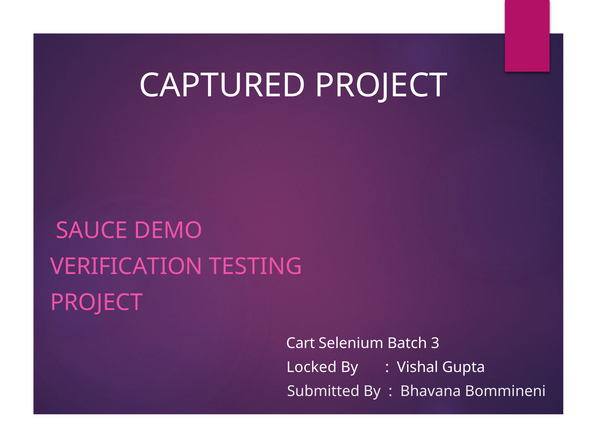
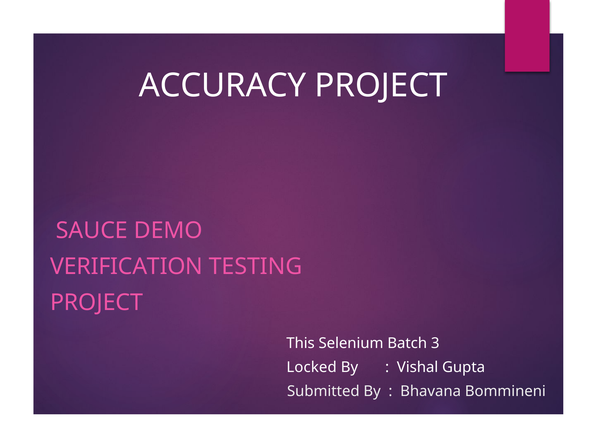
CAPTURED: CAPTURED -> ACCURACY
Cart: Cart -> This
